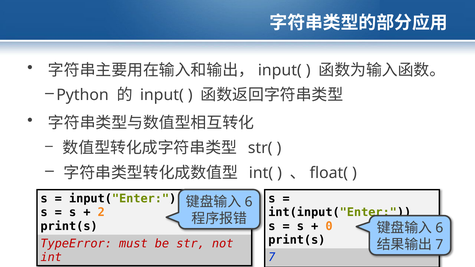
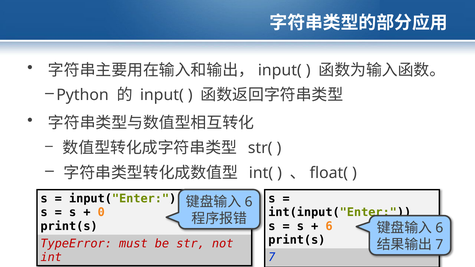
2: 2 -> 0
0 at (329, 226): 0 -> 6
